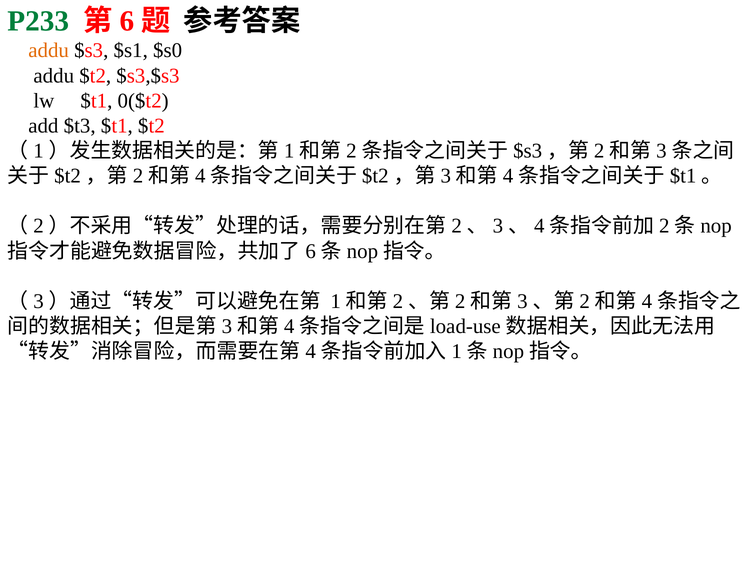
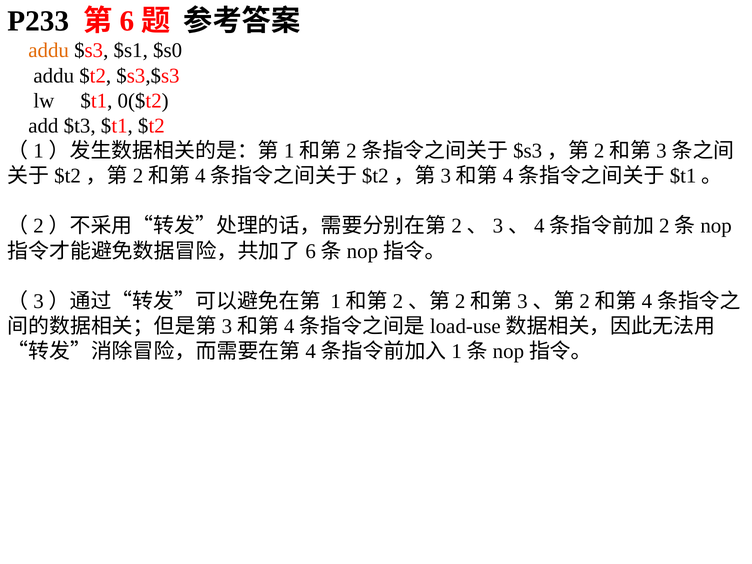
P233 colour: green -> black
